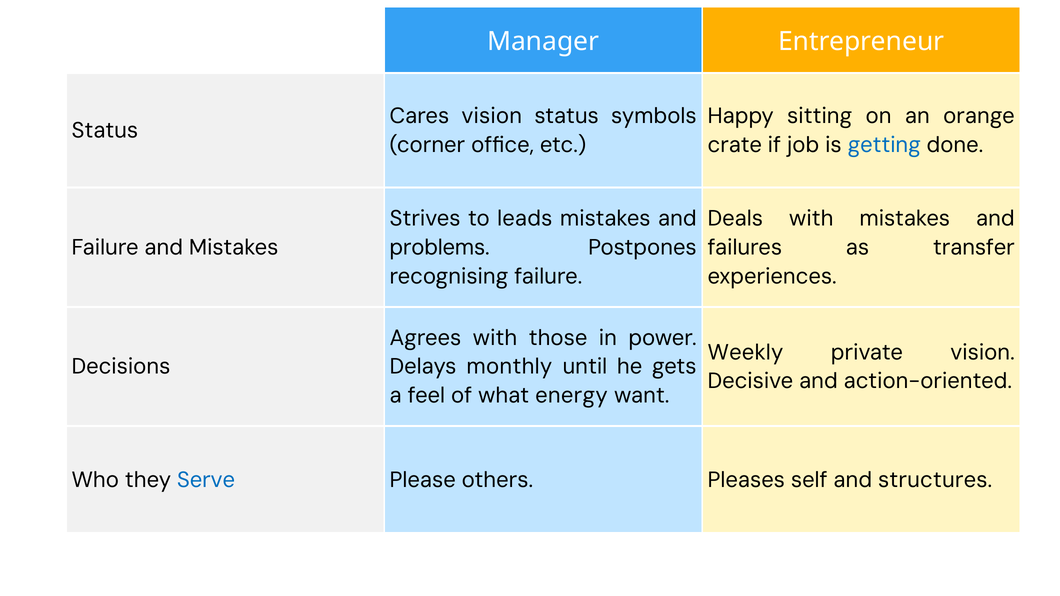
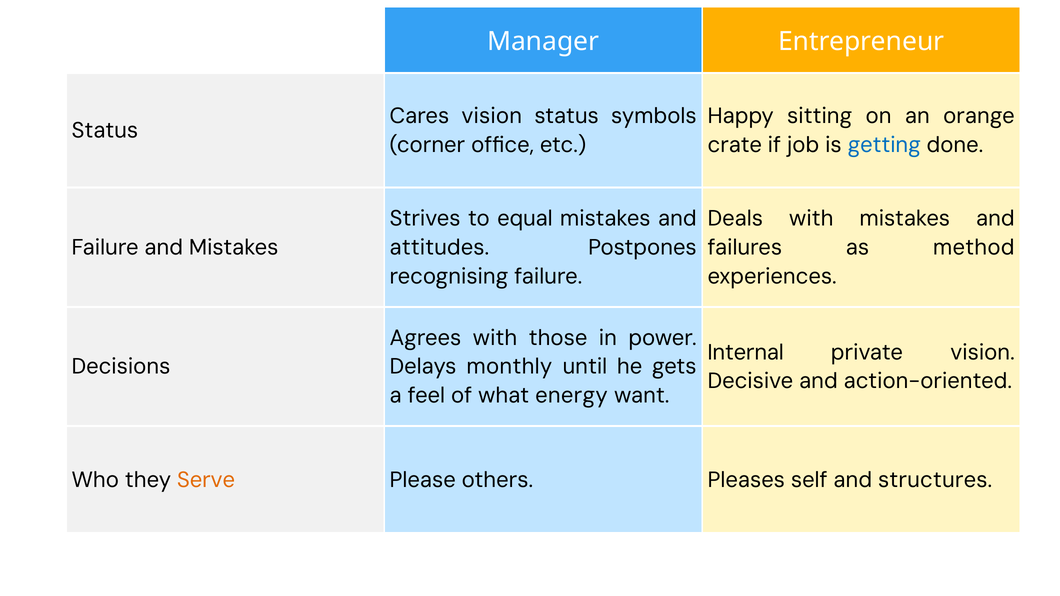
leads: leads -> equal
problems: problems -> attitudes
transfer: transfer -> method
Weekly: Weekly -> Internal
Serve colour: blue -> orange
